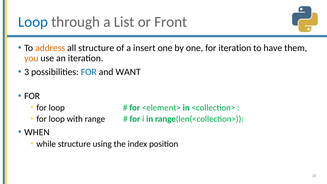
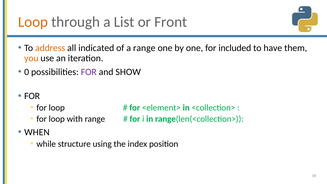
Loop at (33, 22) colour: blue -> orange
all structure: structure -> indicated
a insert: insert -> range
for iteration: iteration -> included
3: 3 -> 0
FOR at (89, 72) colour: blue -> purple
WANT: WANT -> SHOW
